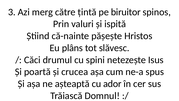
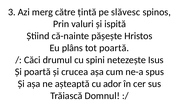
biruitor: biruitor -> slăvesc
tot slăvesc: slăvesc -> poartă
